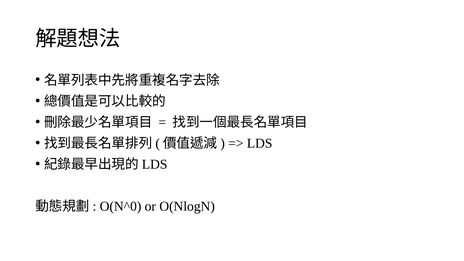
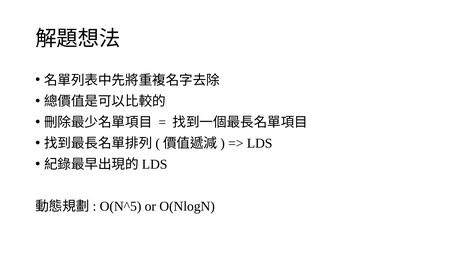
O(N^0: O(N^0 -> O(N^5
